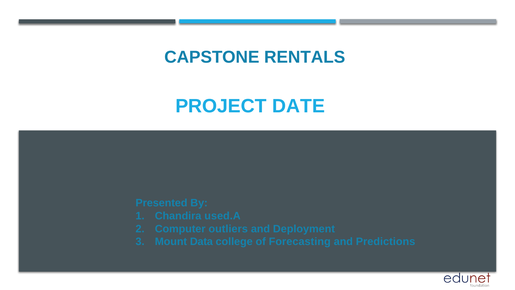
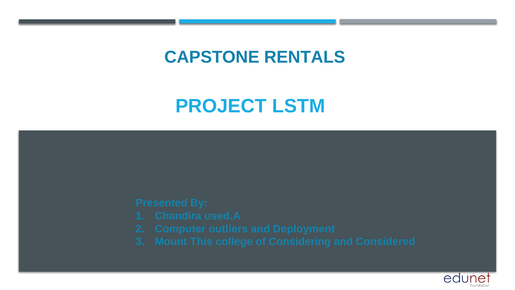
DATE: DATE -> LSTM
Data: Data -> This
Forecasting: Forecasting -> Considering
Predictions: Predictions -> Considered
